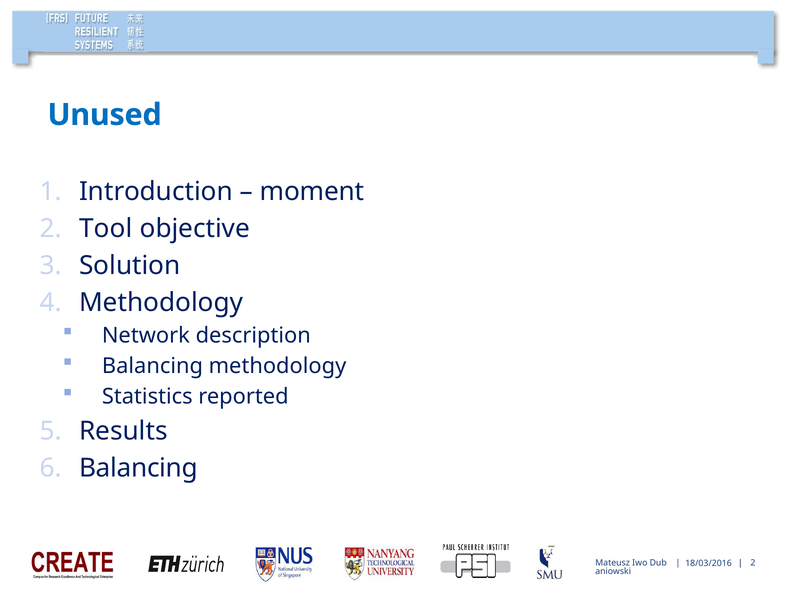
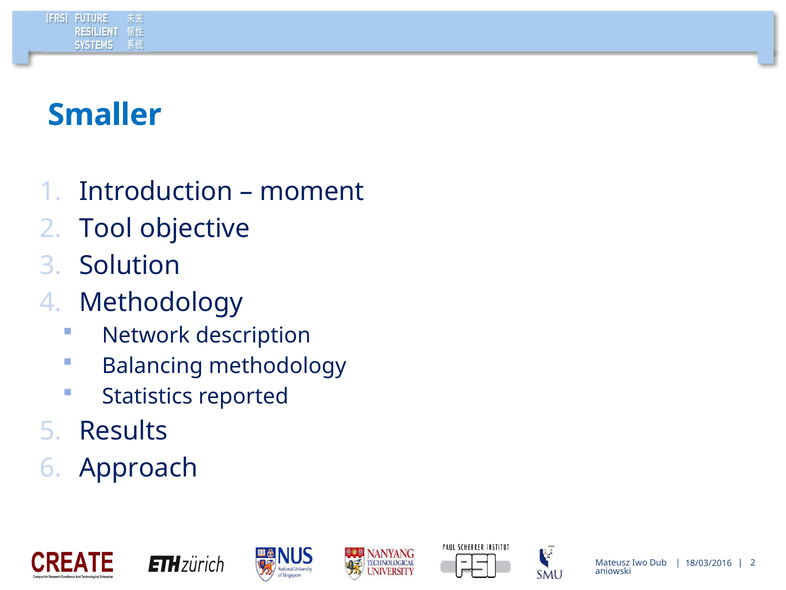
Unused: Unused -> Smaller
Balancing at (139, 468): Balancing -> Approach
